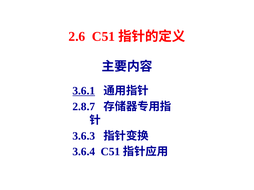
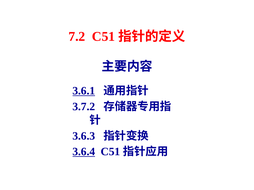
2.6: 2.6 -> 7.2
2.8.7: 2.8.7 -> 3.7.2
3.6.4 underline: none -> present
